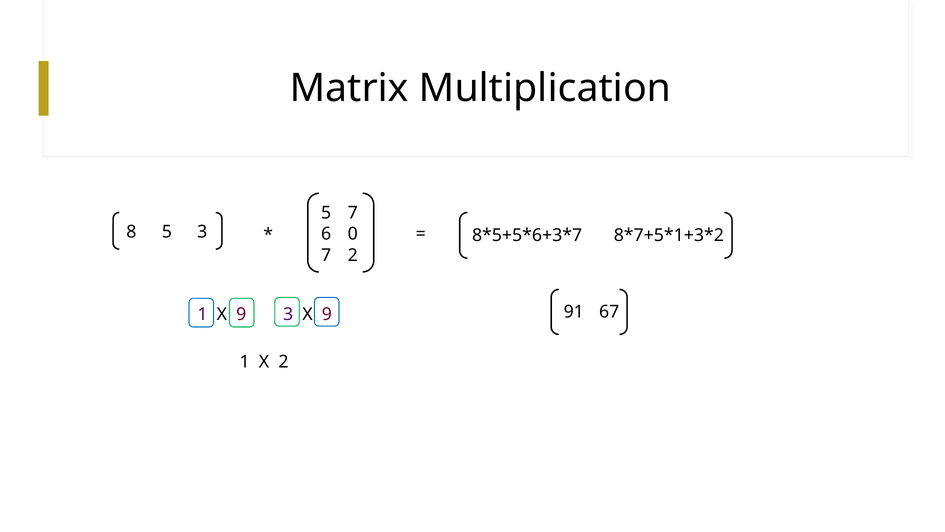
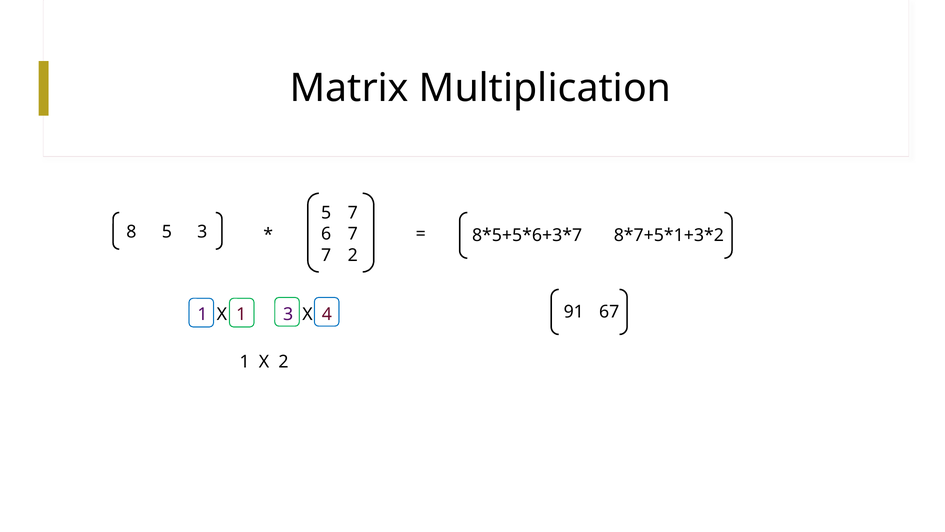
0 at (353, 234): 0 -> 7
1 X 9: 9 -> 1
3 X 9: 9 -> 4
